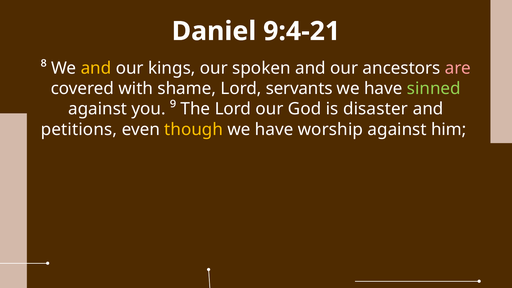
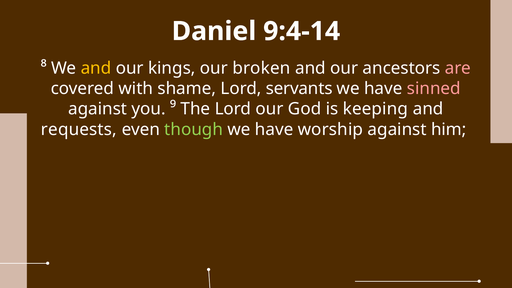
9:4-21: 9:4-21 -> 9:4-14
spoken: spoken -> broken
sinned colour: light green -> pink
disaster: disaster -> keeping
petitions: petitions -> requests
though colour: yellow -> light green
